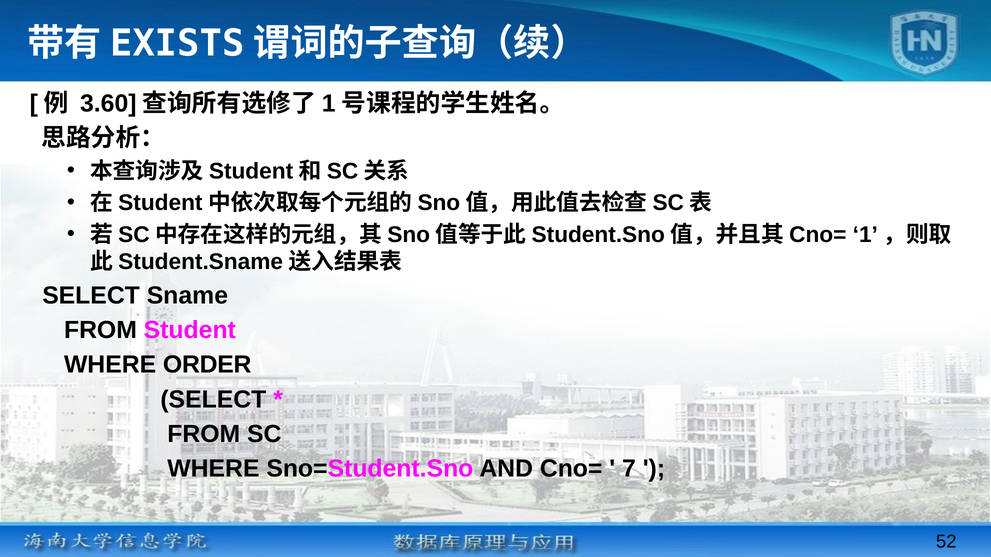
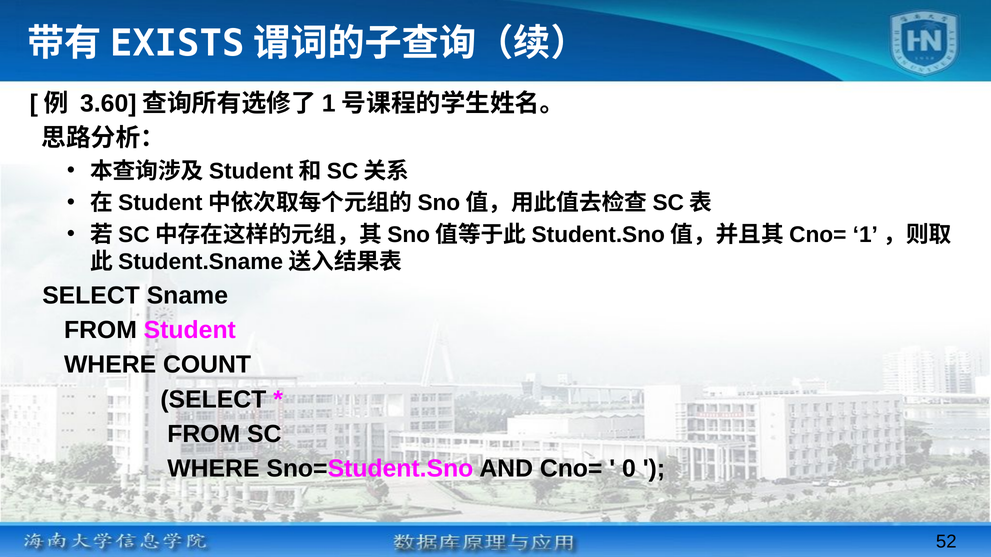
ORDER: ORDER -> COUNT
7: 7 -> 0
